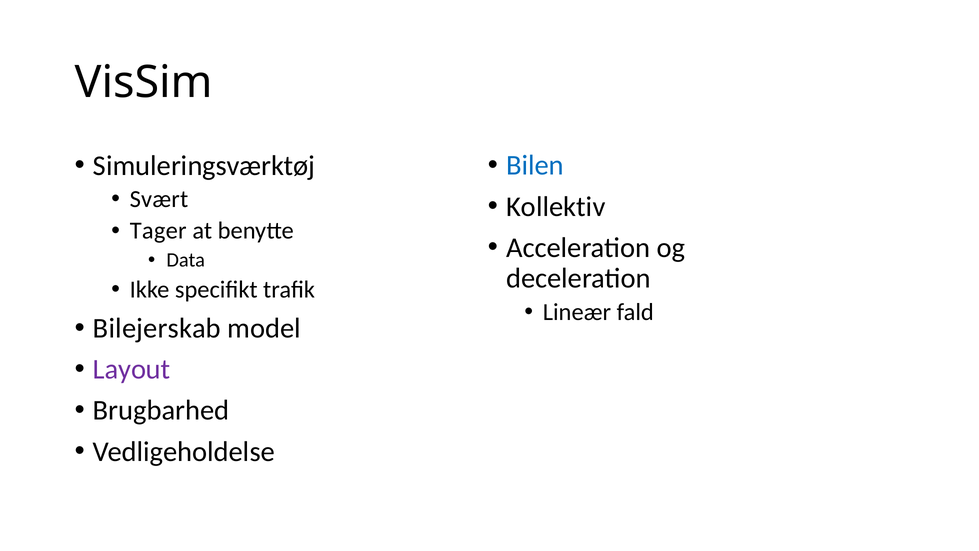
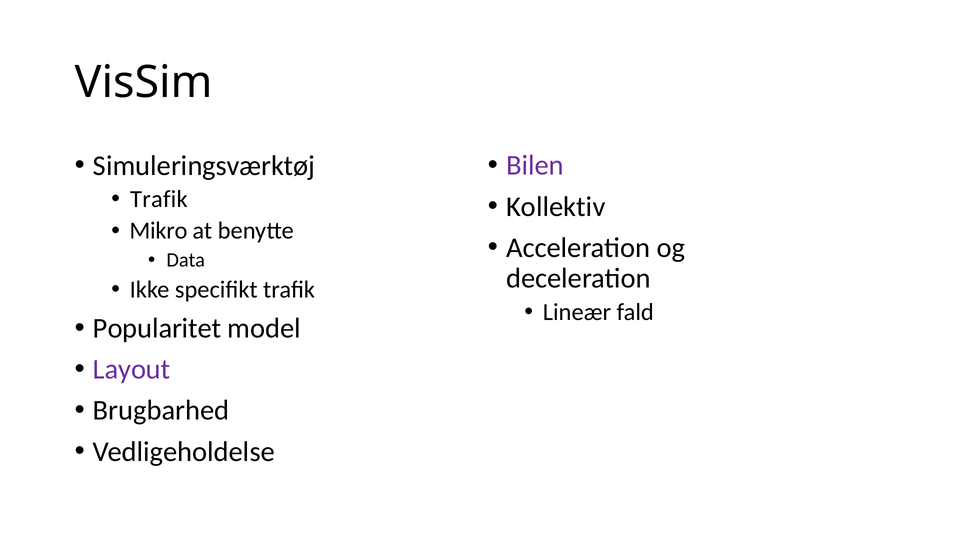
Bilen colour: blue -> purple
Svært at (159, 199): Svært -> Trafik
Tager: Tager -> Mikro
Bilejerskab: Bilejerskab -> Popularitet
